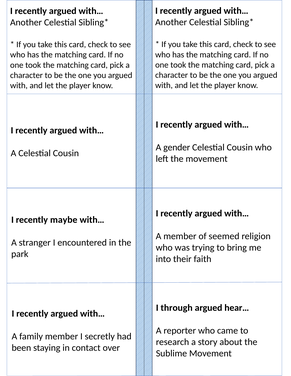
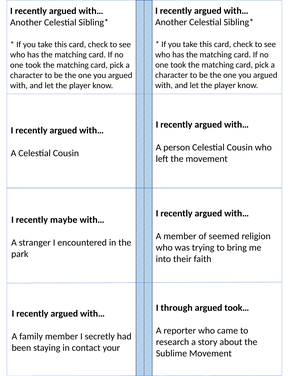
gender: gender -> person
hear…: hear… -> took…
over: over -> your
